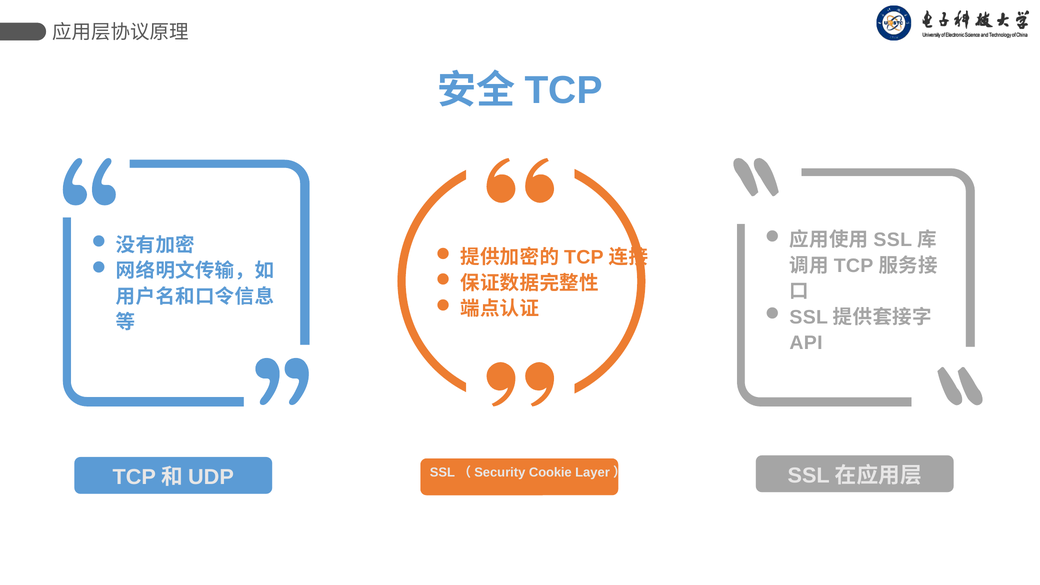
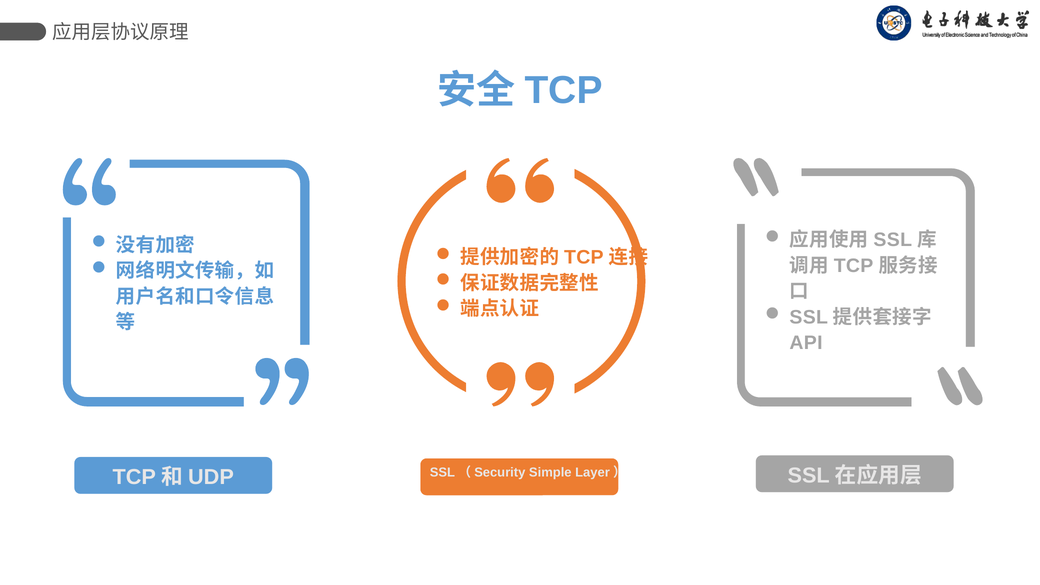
Cookie: Cookie -> Simple
